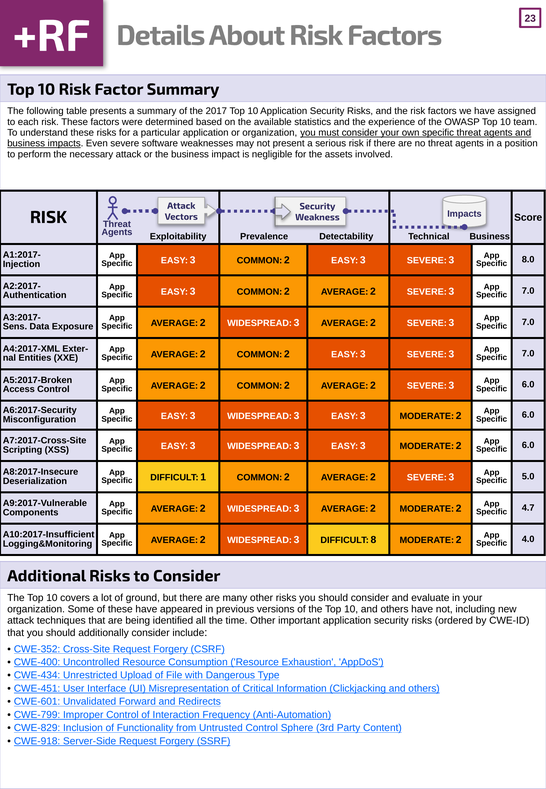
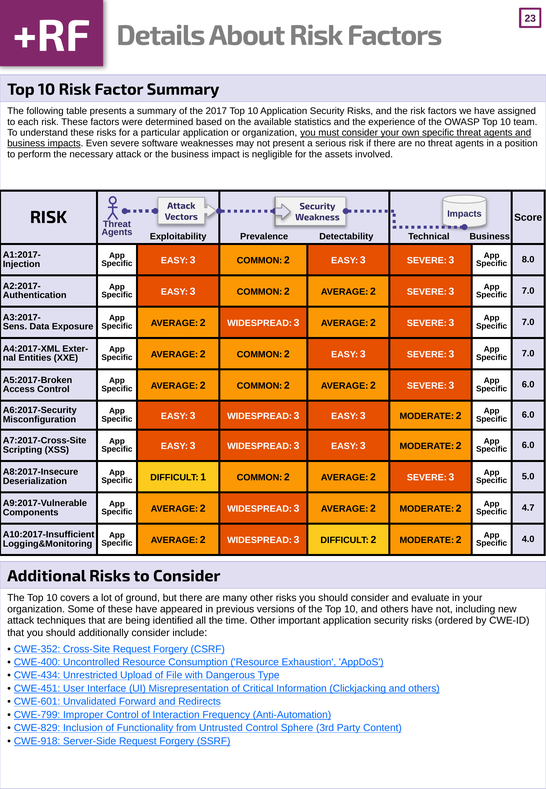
DIFFICULT 8: 8 -> 2
